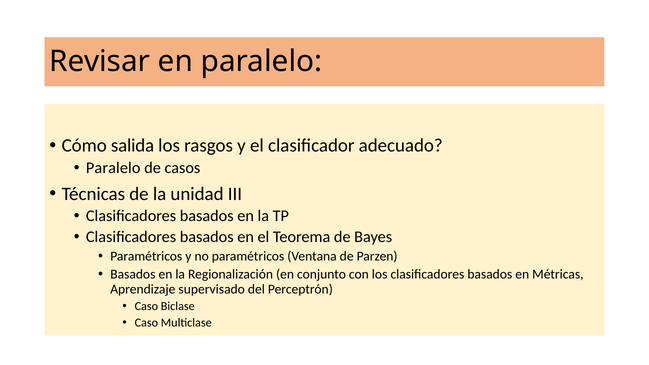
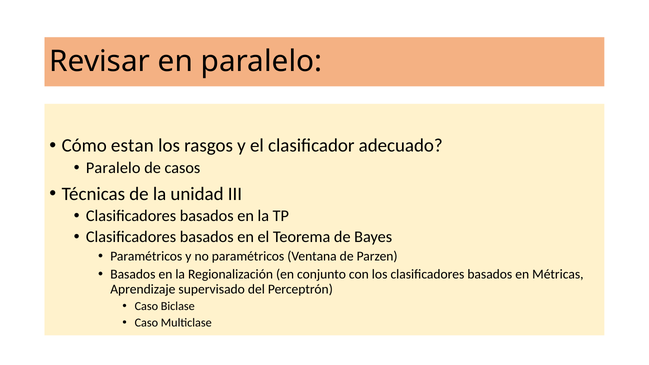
salida: salida -> estan
